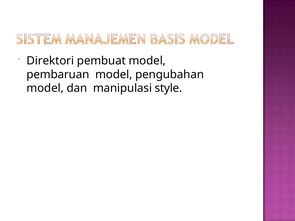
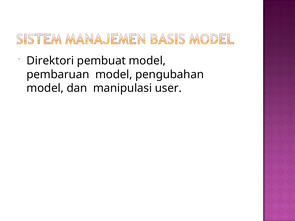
style: style -> user
